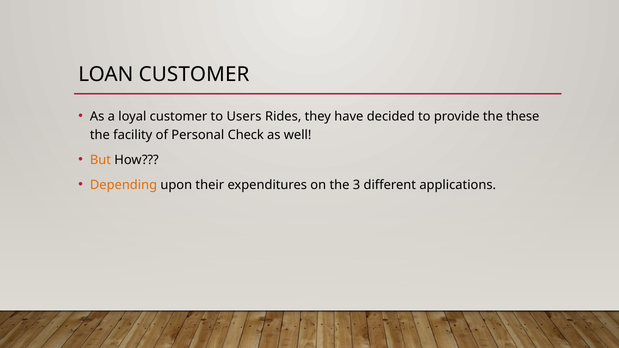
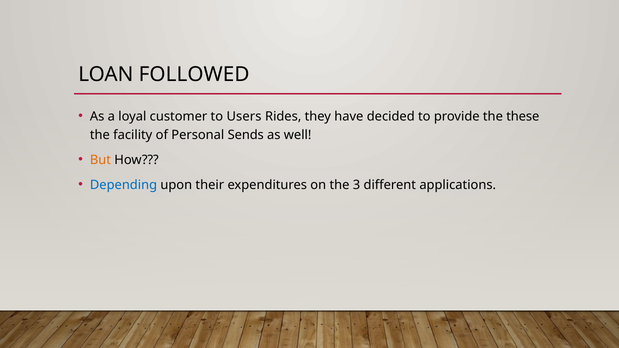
LOAN CUSTOMER: CUSTOMER -> FOLLOWED
Check: Check -> Sends
Depending colour: orange -> blue
